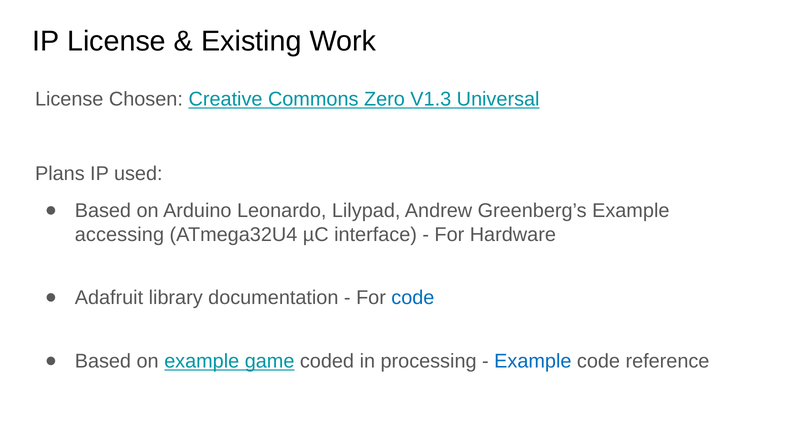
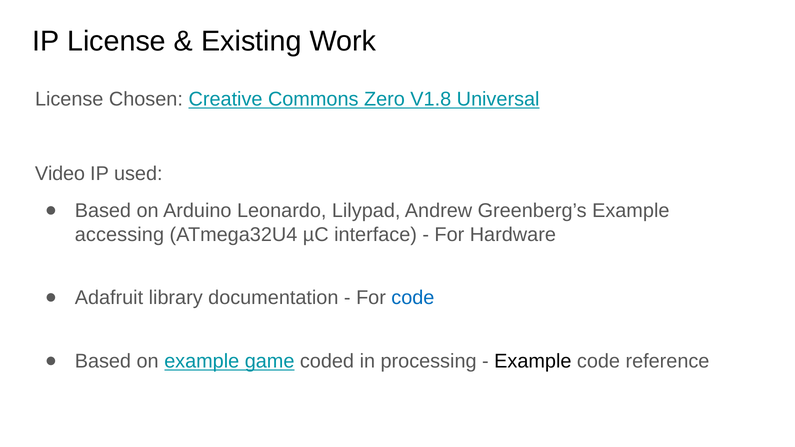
V1.3: V1.3 -> V1.8
Plans: Plans -> Video
Example at (533, 362) colour: blue -> black
